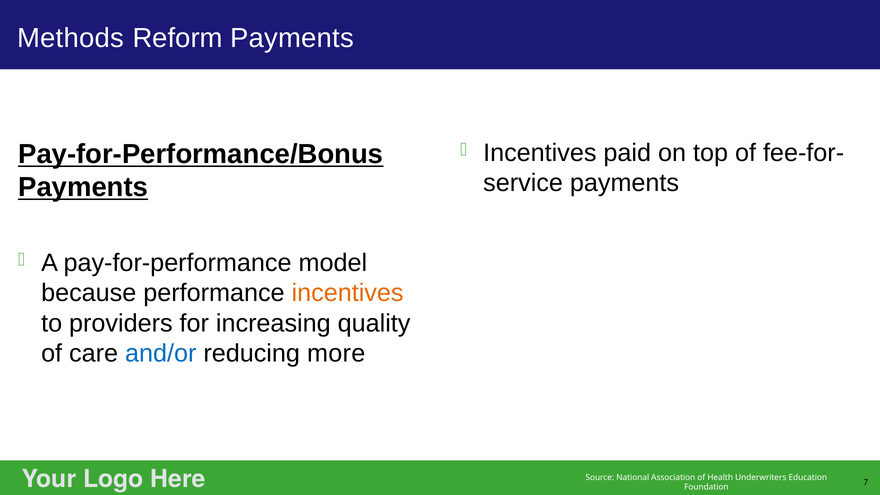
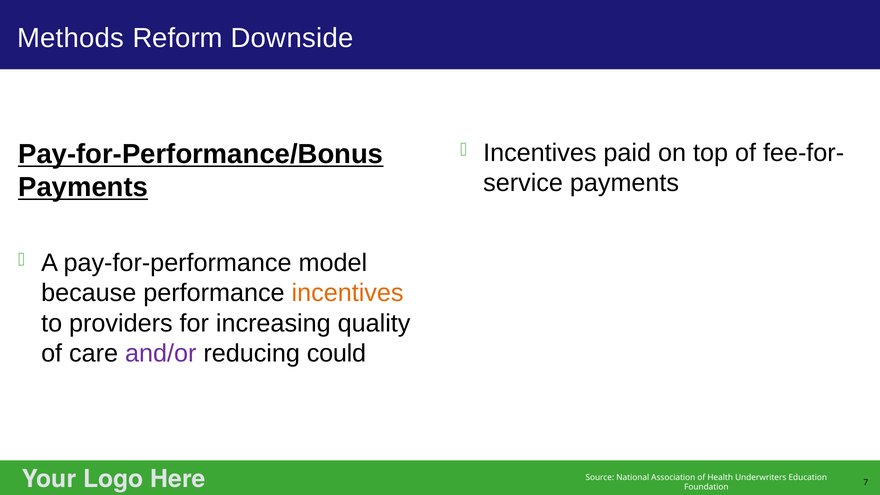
Reform Payments: Payments -> Downside
and/or colour: blue -> purple
more: more -> could
